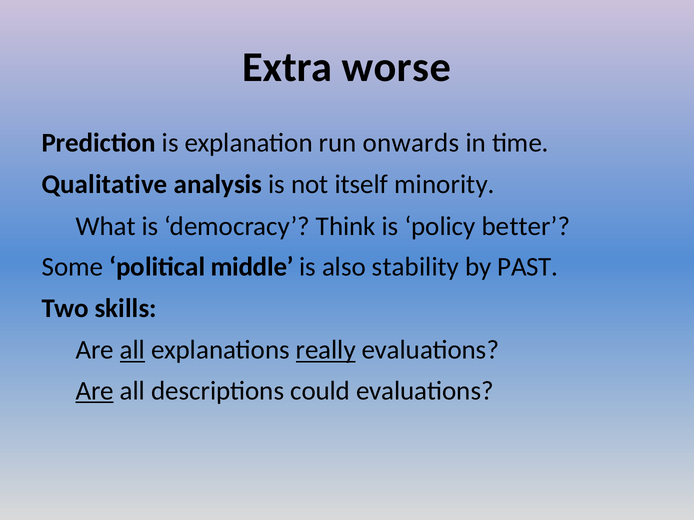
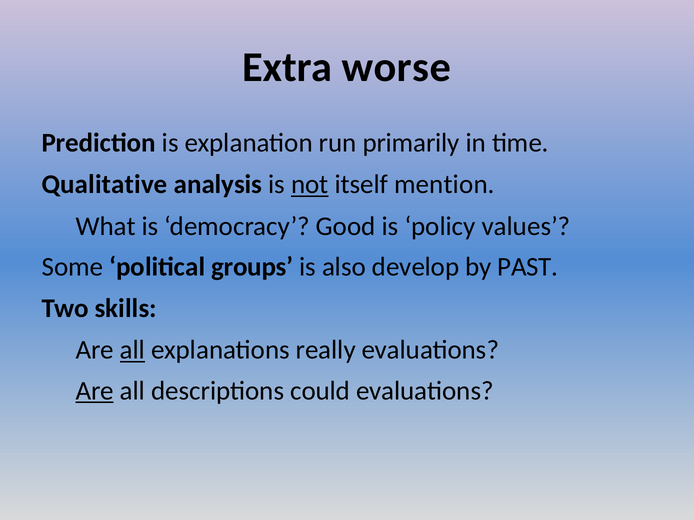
onwards: onwards -> primarily
not underline: none -> present
minority: minority -> mention
Think: Think -> Good
better: better -> values
middle: middle -> groups
stability: stability -> develop
really underline: present -> none
